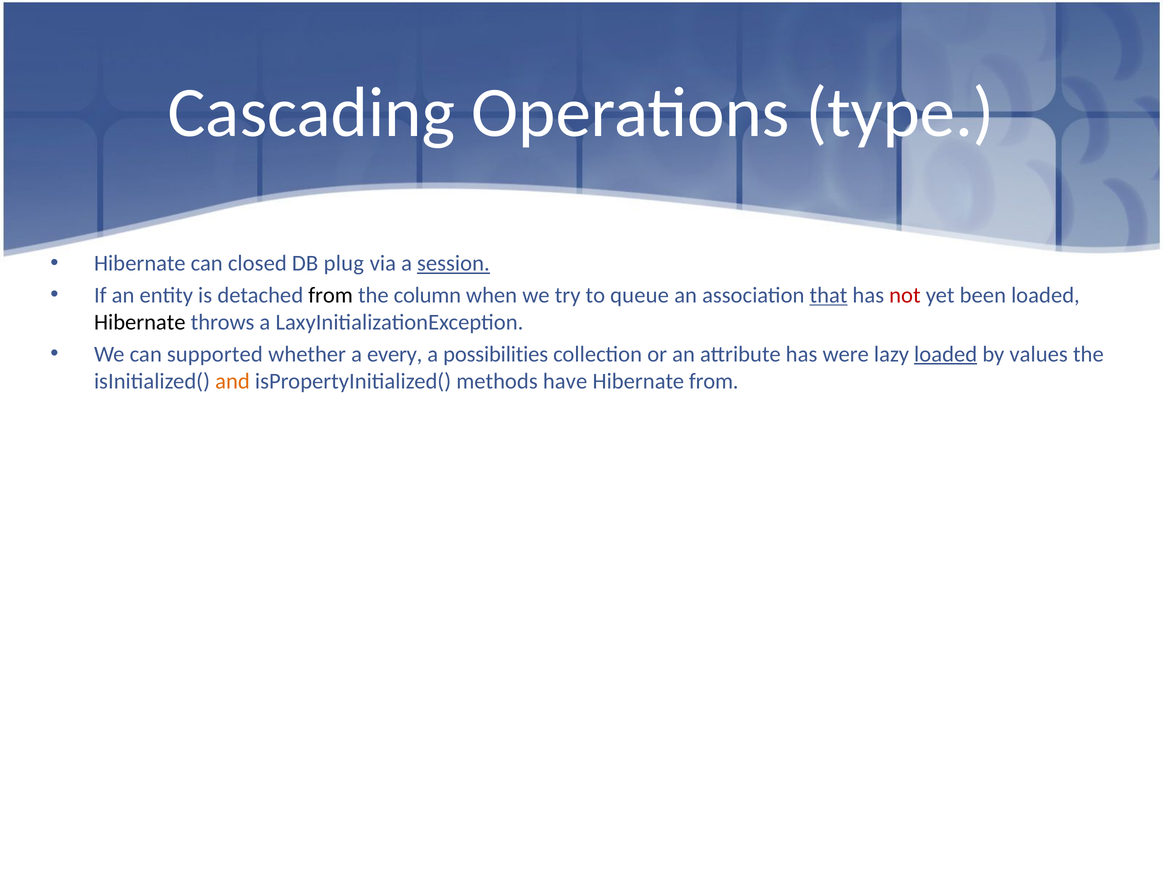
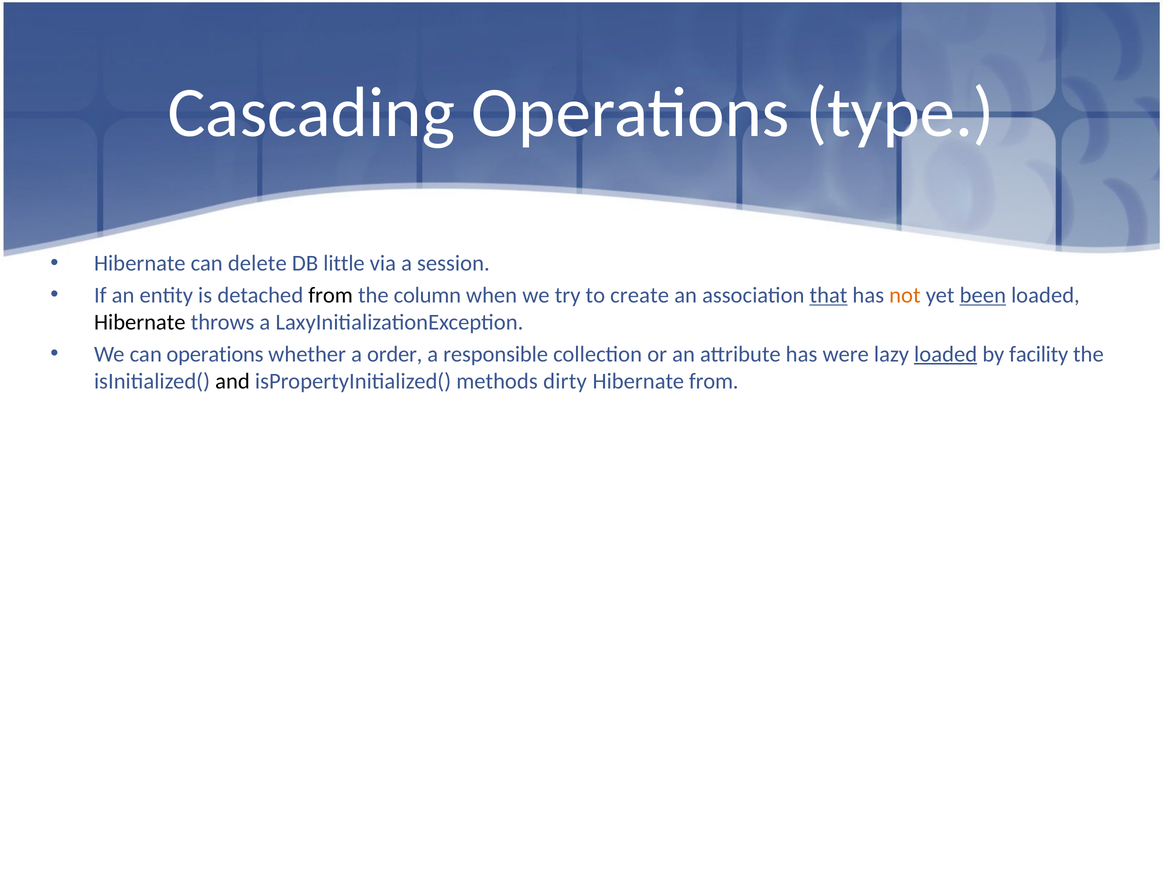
closed: closed -> delete
plug: plug -> little
session underline: present -> none
queue: queue -> create
not colour: red -> orange
been underline: none -> present
can supported: supported -> operations
every: every -> order
possibilities: possibilities -> responsible
values: values -> facility
and colour: orange -> black
have: have -> dirty
